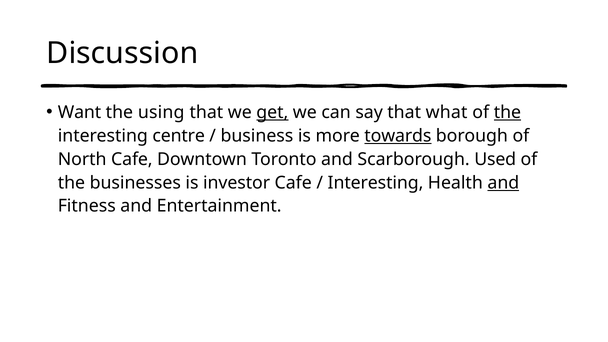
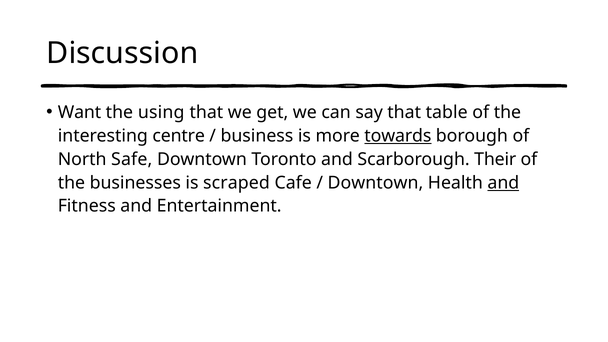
get underline: present -> none
what: what -> table
the at (507, 112) underline: present -> none
North Cafe: Cafe -> Safe
Used: Used -> Their
investor: investor -> scraped
Interesting at (375, 183): Interesting -> Downtown
